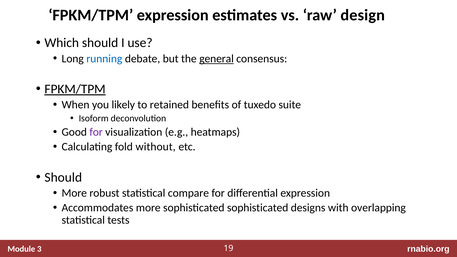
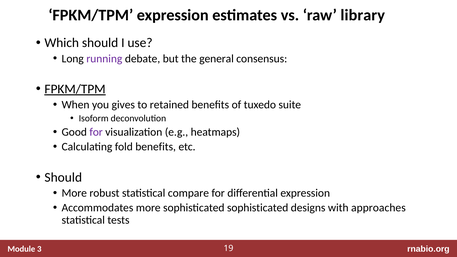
design: design -> library
running colour: blue -> purple
general underline: present -> none
likely: likely -> gives
fold without: without -> benefits
overlapping: overlapping -> approaches
